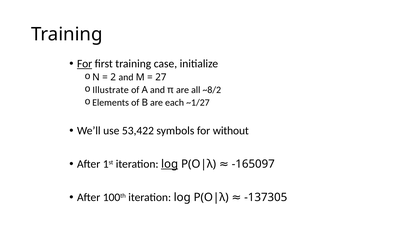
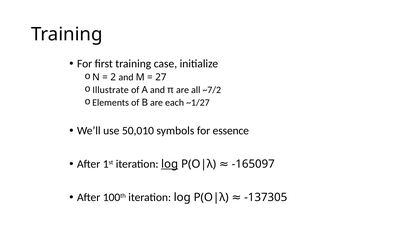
For at (85, 64) underline: present -> none
~8/2: ~8/2 -> ~7/2
53,422: 53,422 -> 50,010
without: without -> essence
